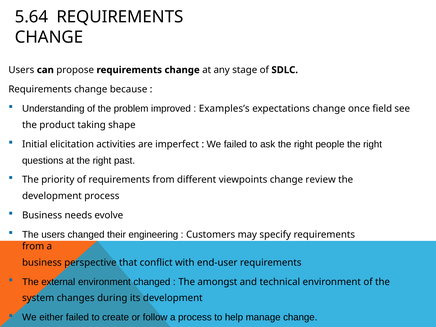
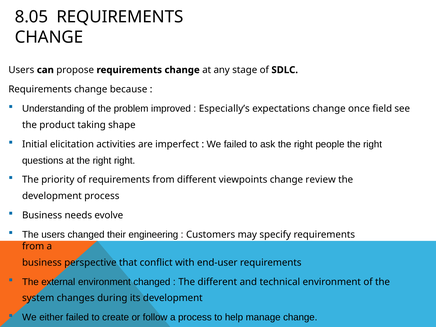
5.64: 5.64 -> 8.05
Examples’s: Examples’s -> Especially’s
right past: past -> right
The amongst: amongst -> different
